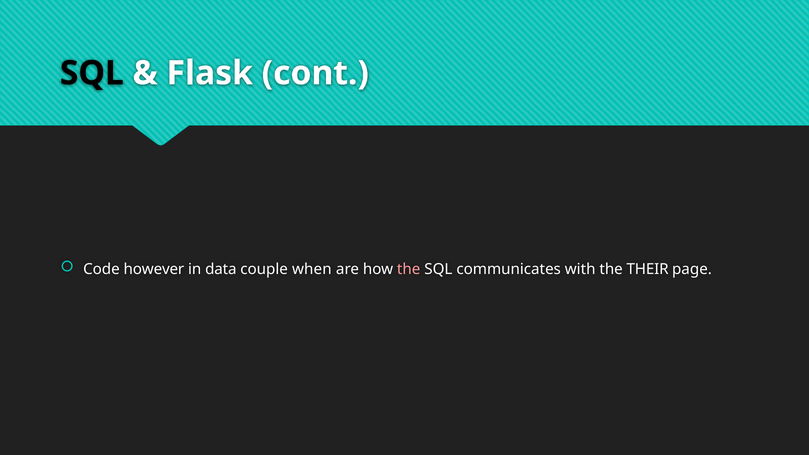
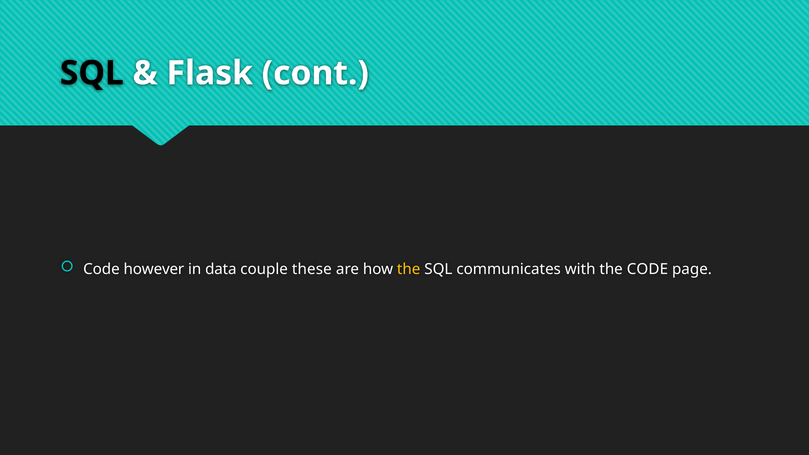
when: when -> these
the at (409, 269) colour: pink -> yellow
the THEIR: THEIR -> CODE
